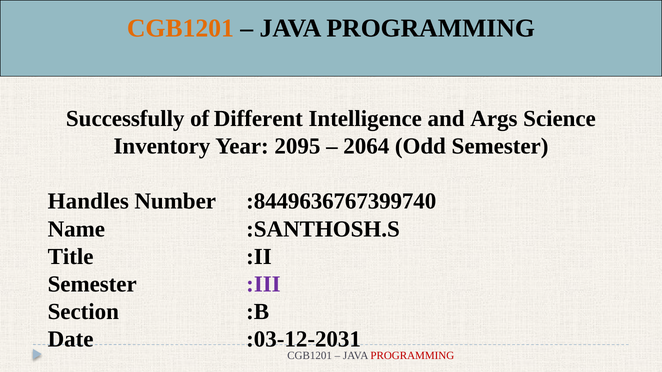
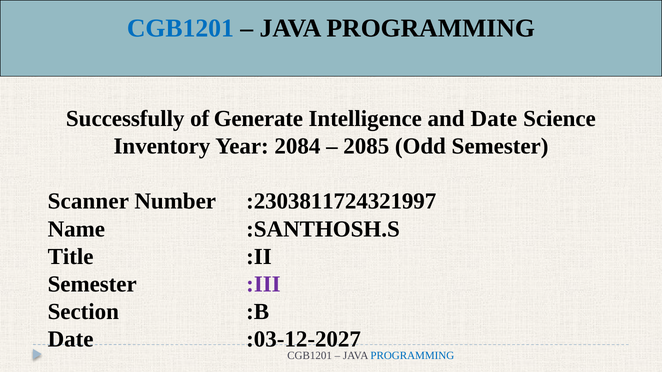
CGB1201 at (180, 28) colour: orange -> blue
Different: Different -> Generate
and Args: Args -> Date
2095: 2095 -> 2084
2064: 2064 -> 2085
Handles: Handles -> Scanner
:8449636767399740: :8449636767399740 -> :2303811724321997
:03-12-2031: :03-12-2031 -> :03-12-2027
PROGRAMMING at (412, 356) colour: red -> blue
